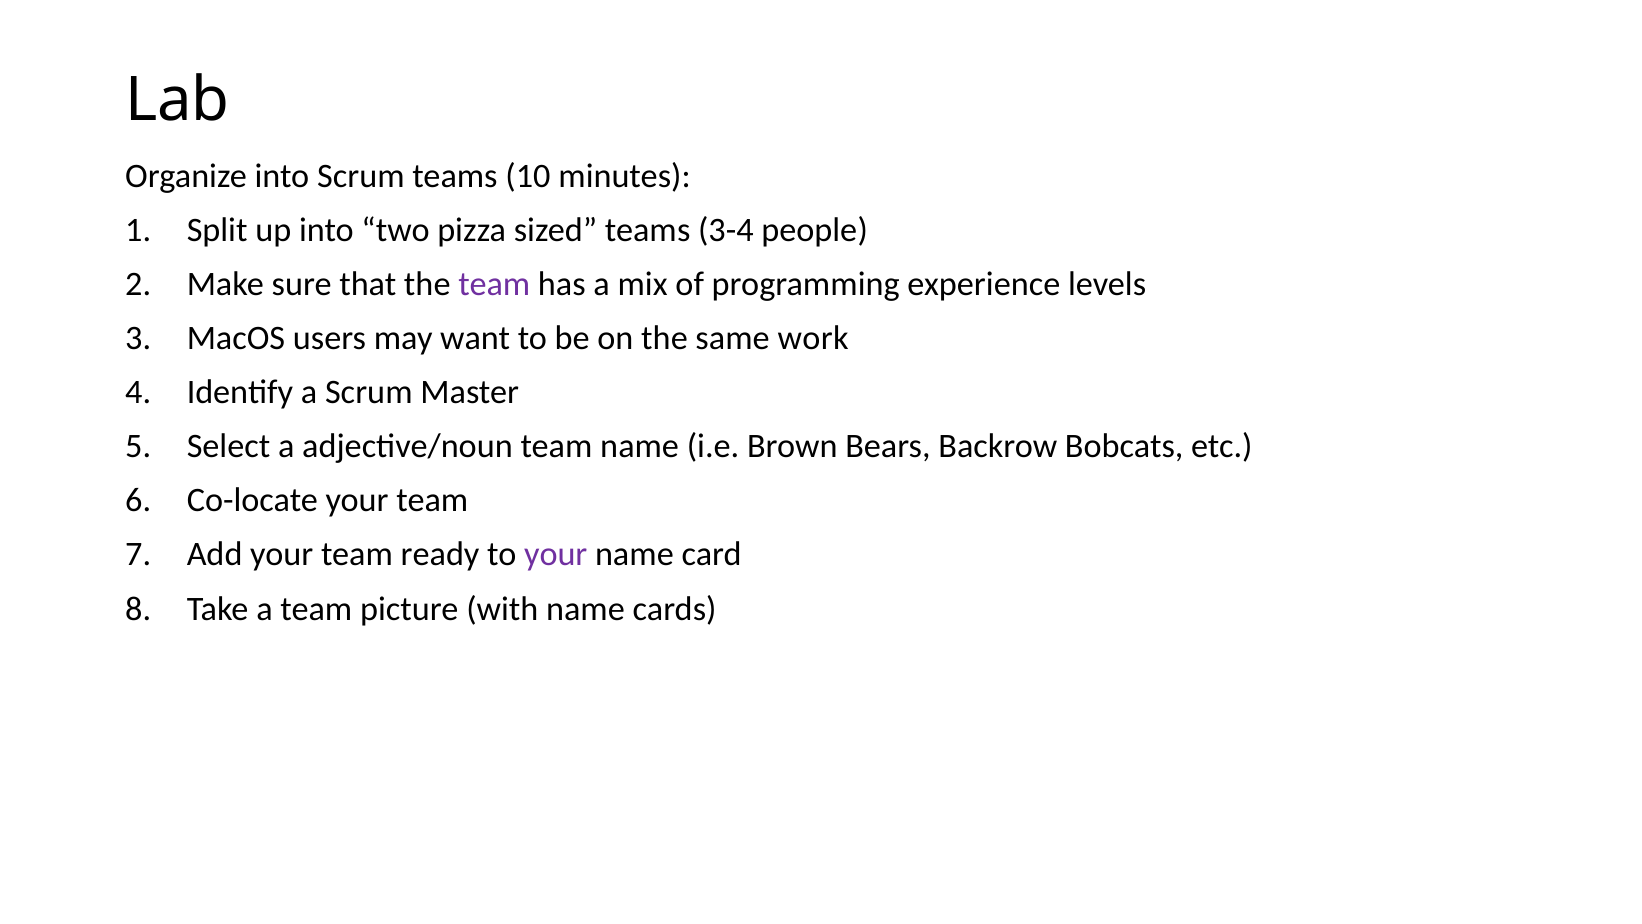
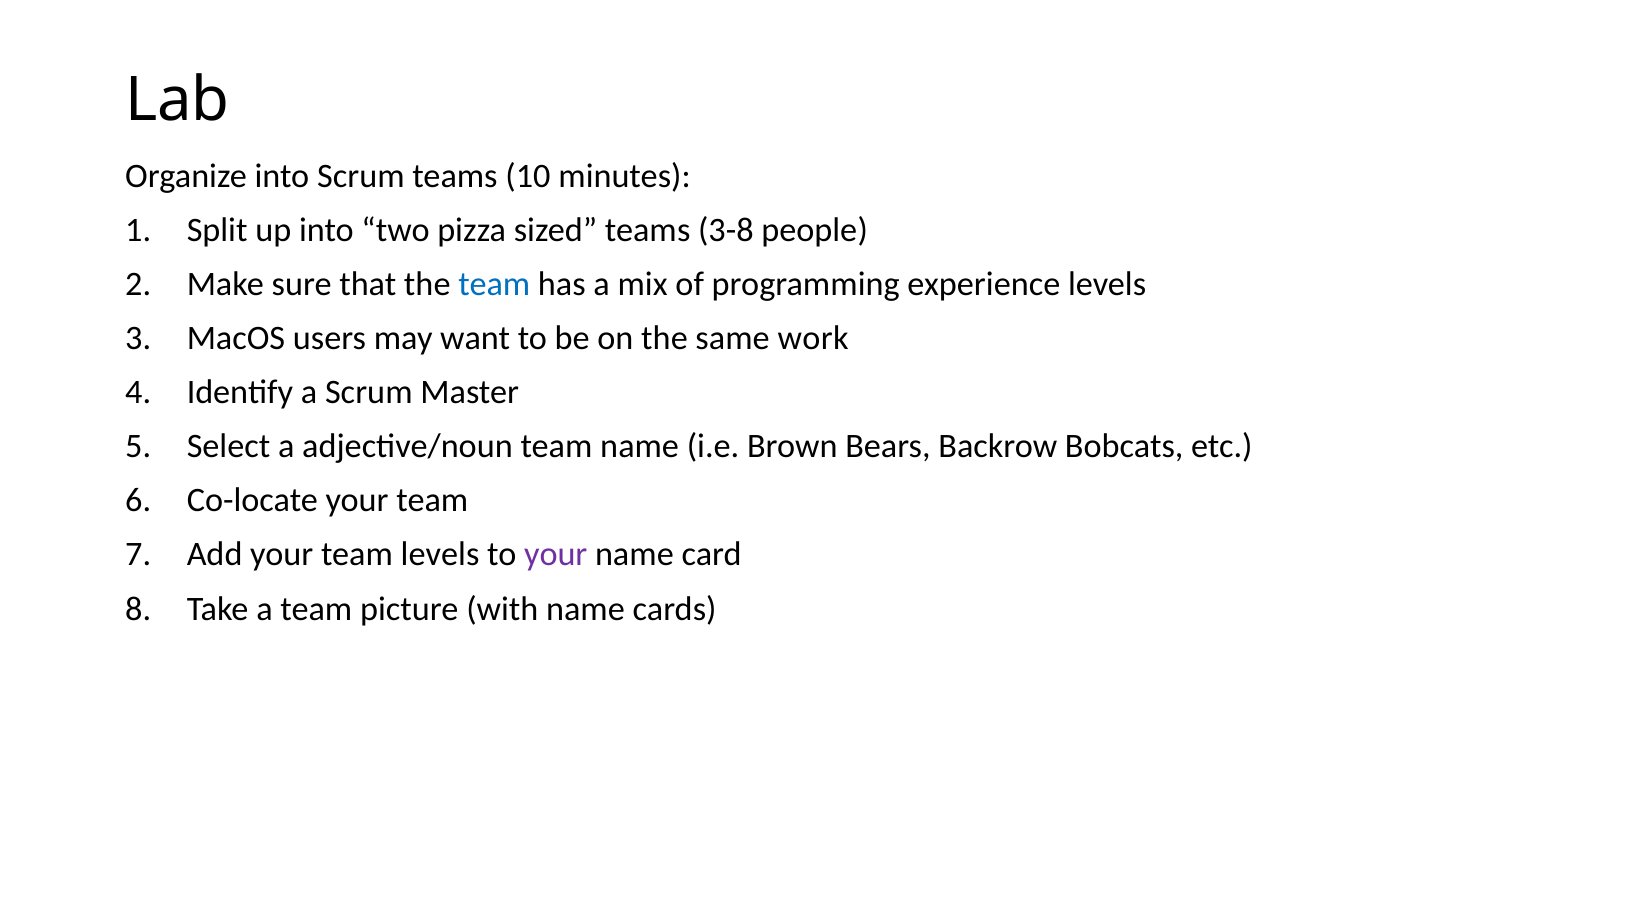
3-4: 3-4 -> 3-8
team at (494, 284) colour: purple -> blue
team ready: ready -> levels
